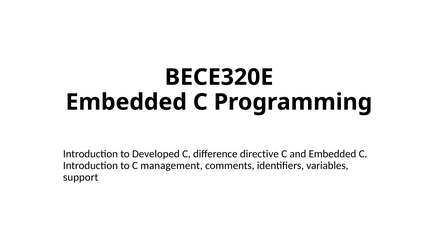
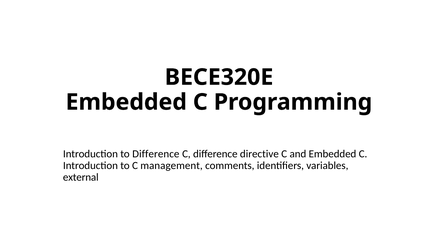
to Developed: Developed -> Difference
support: support -> external
